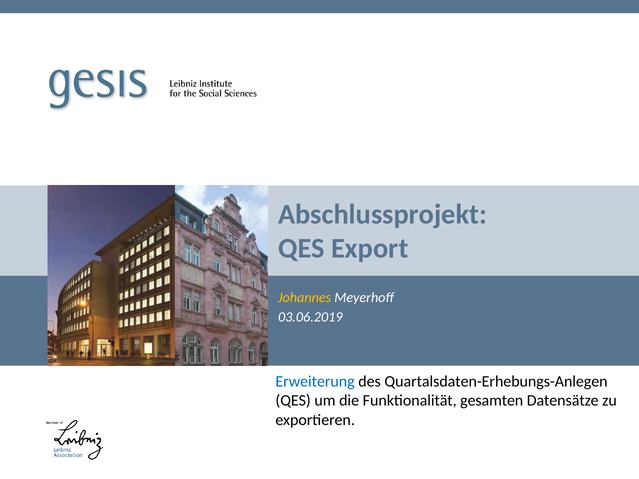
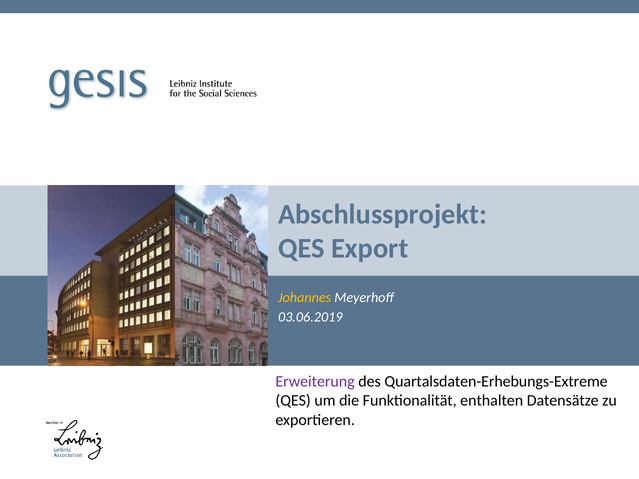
Erweiterung colour: blue -> purple
Quartalsdaten-Erhebungs-Anlegen: Quartalsdaten-Erhebungs-Anlegen -> Quartalsdaten-Erhebungs-Extreme
gesamten: gesamten -> enthalten
